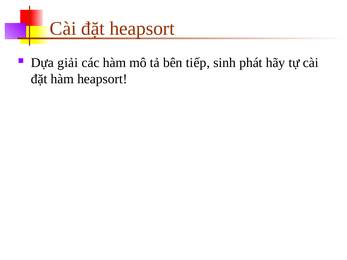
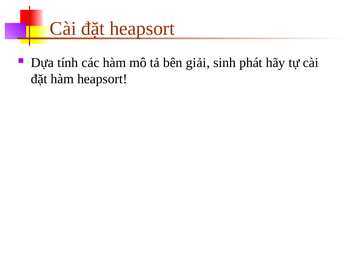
giải: giải -> tính
tiếp: tiếp -> giải
